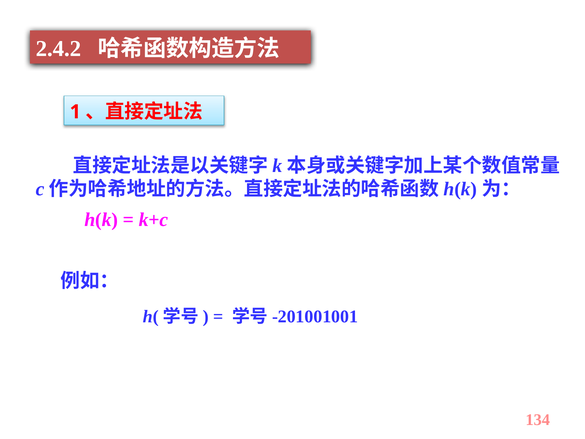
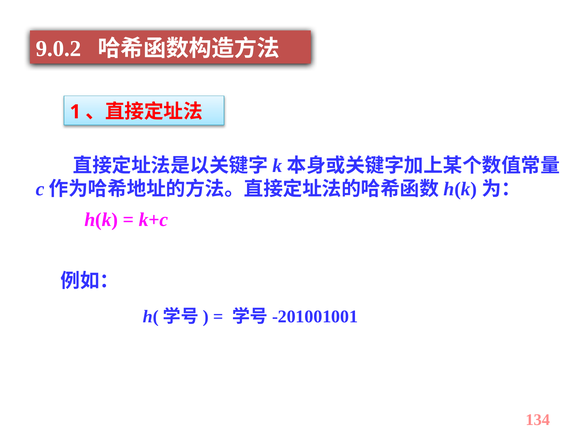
2.4.2: 2.4.2 -> 9.0.2
